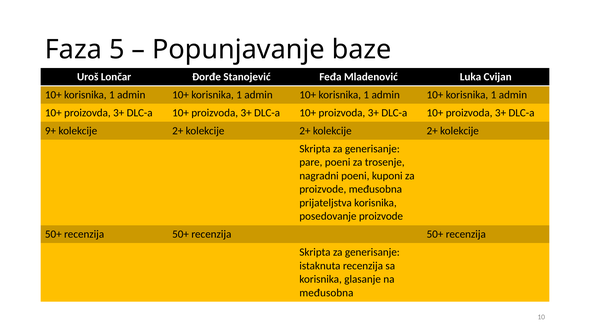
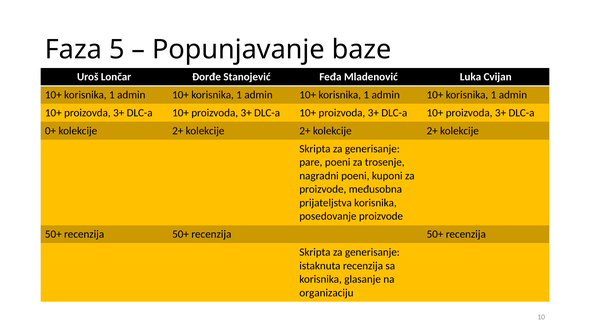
9+: 9+ -> 0+
međusobna at (326, 293): međusobna -> organizaciju
